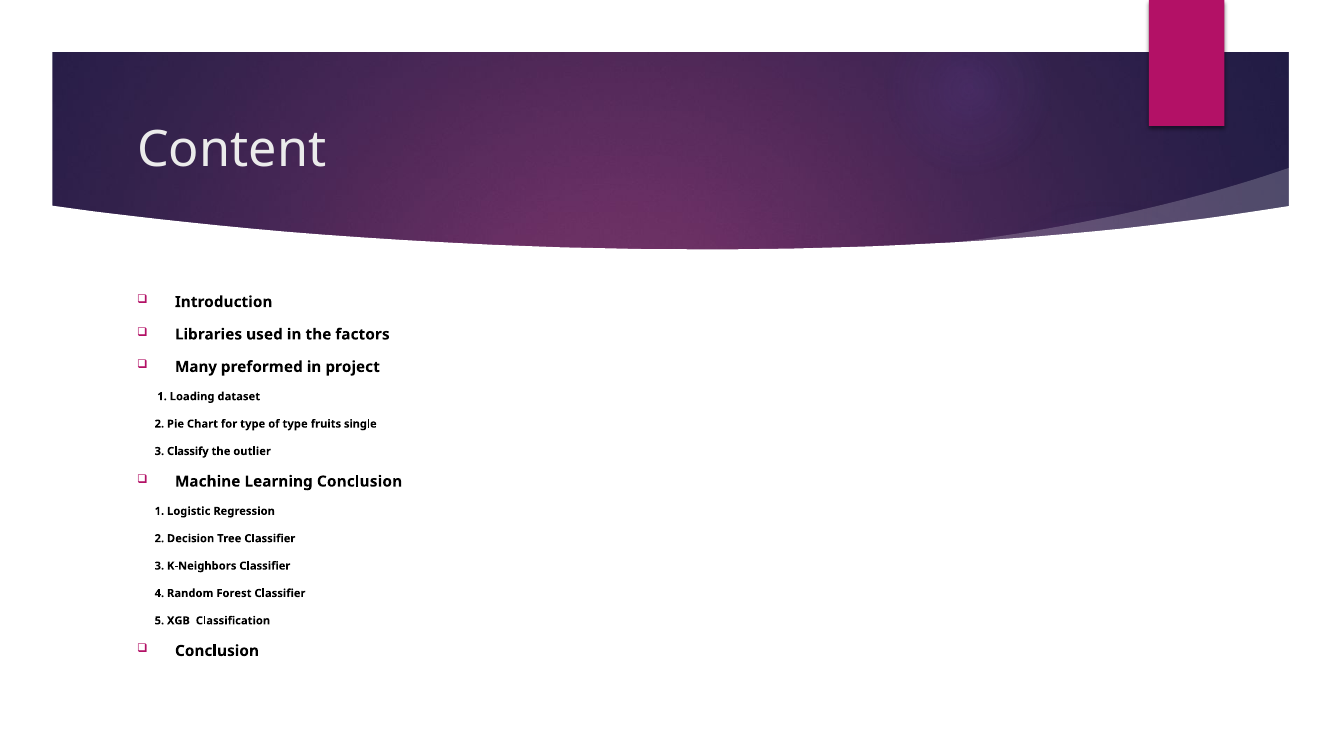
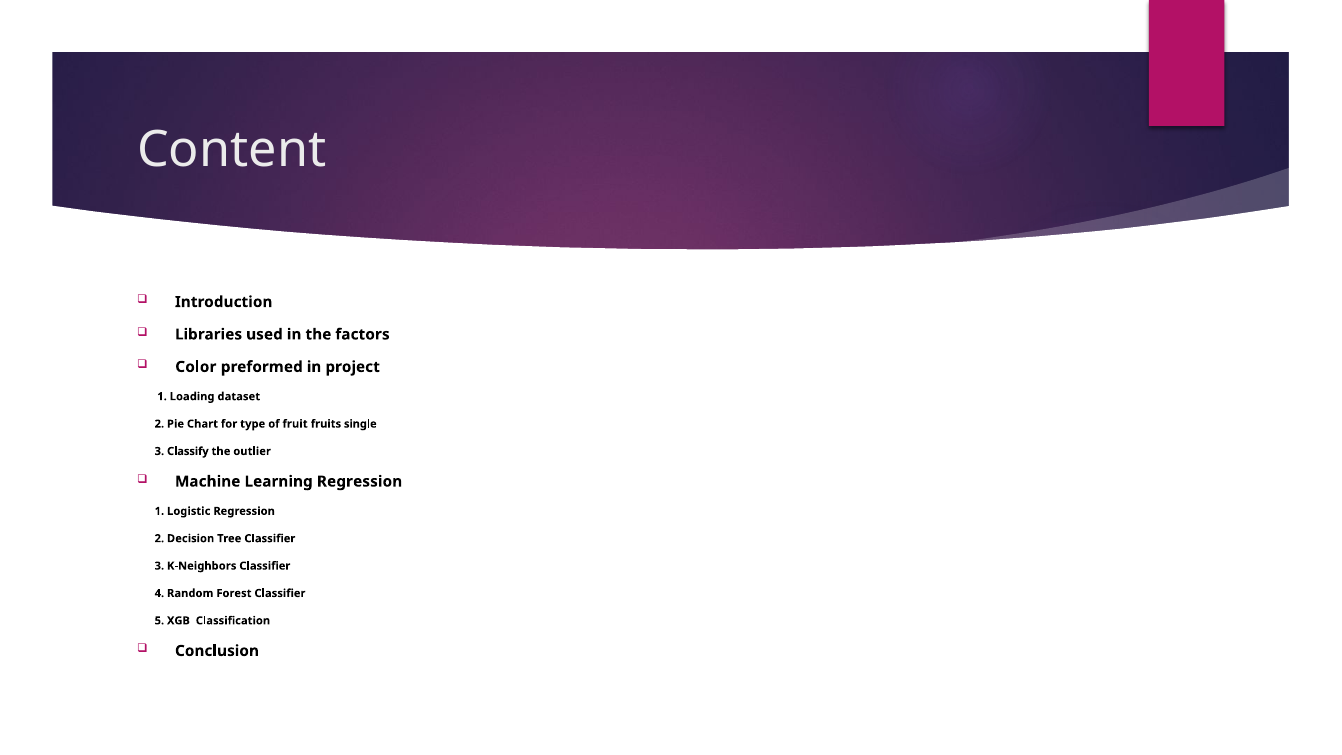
Many: Many -> Color
of type: type -> fruit
Learning Conclusion: Conclusion -> Regression
